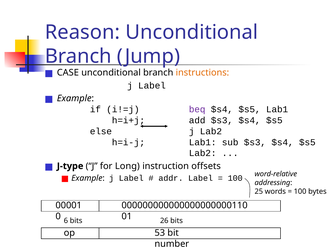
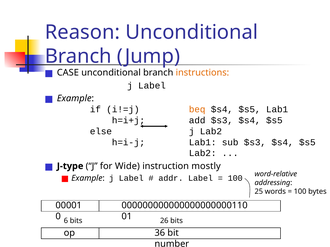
beq colour: purple -> orange
Long: Long -> Wide
offsets: offsets -> mostly
53: 53 -> 36
